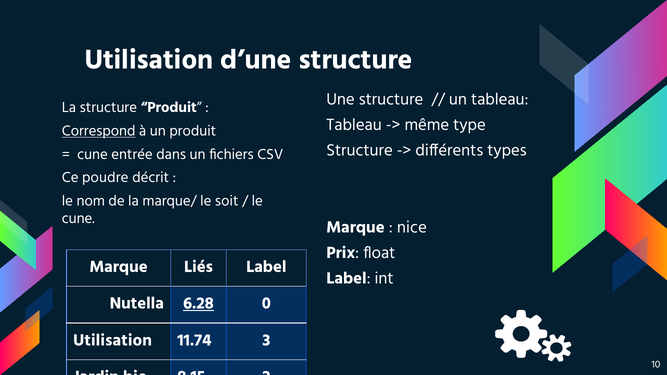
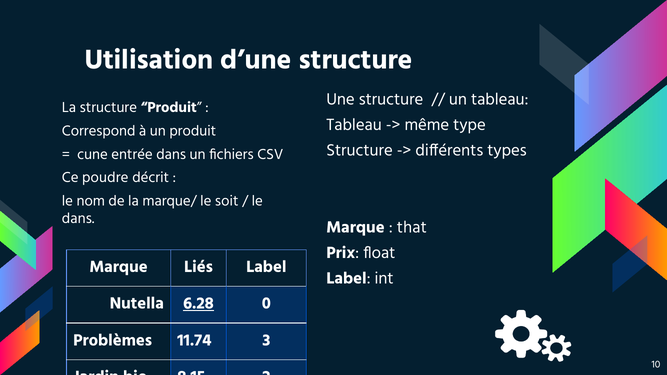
Correspond underline: present -> none
cune at (78, 219): cune -> dans
nice: nice -> that
Utilisation at (113, 340): Utilisation -> Problèmes
